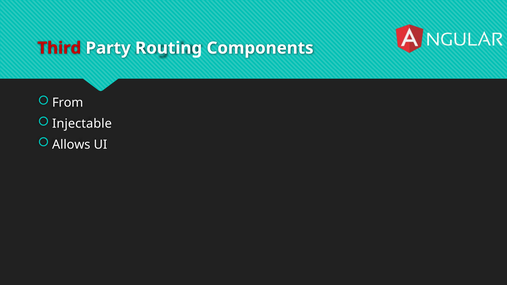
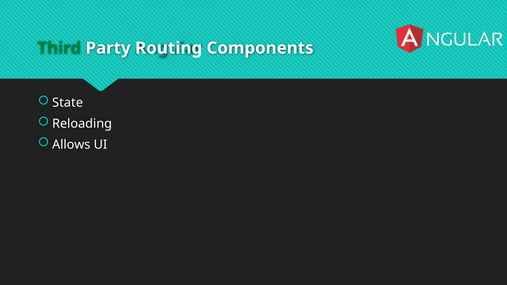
Third colour: red -> green
From: From -> State
Injectable: Injectable -> Reloading
